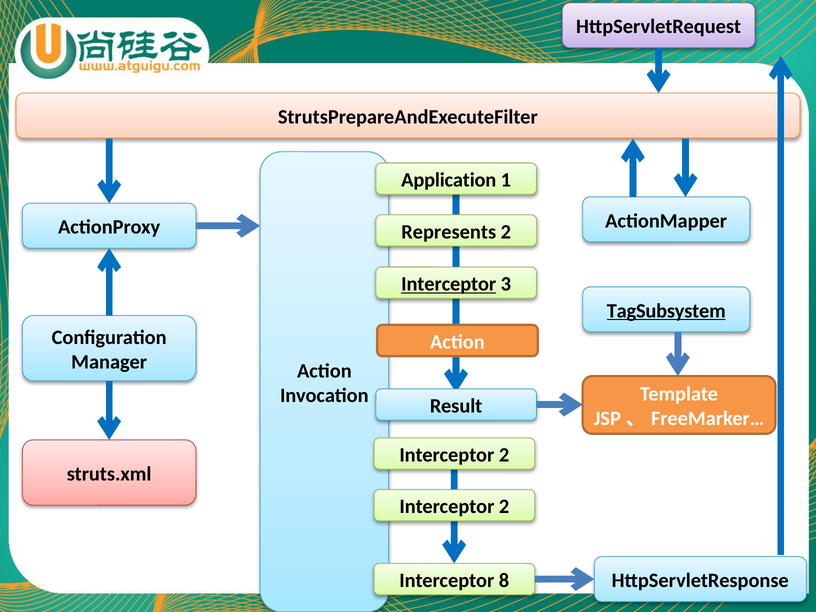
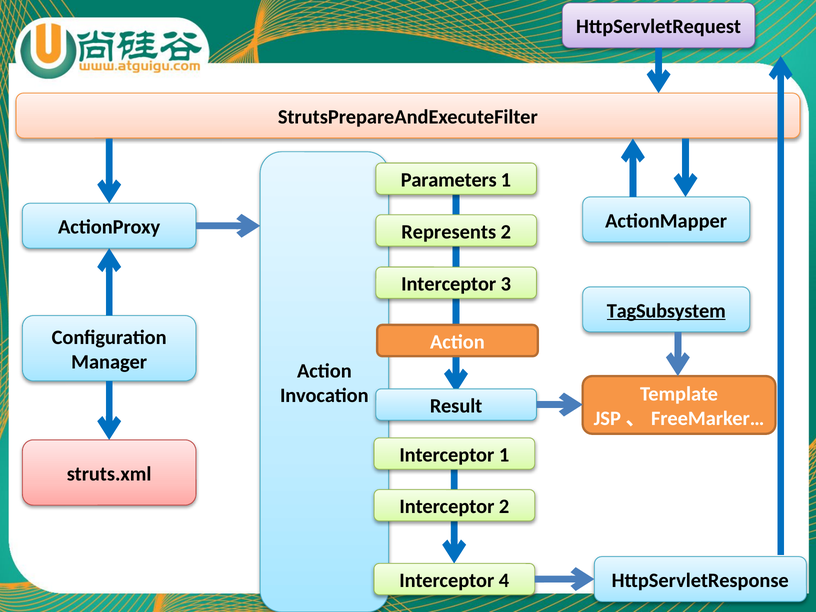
Application: Application -> Parameters
Interceptor at (449, 284) underline: present -> none
2 at (504, 455): 2 -> 1
8: 8 -> 4
